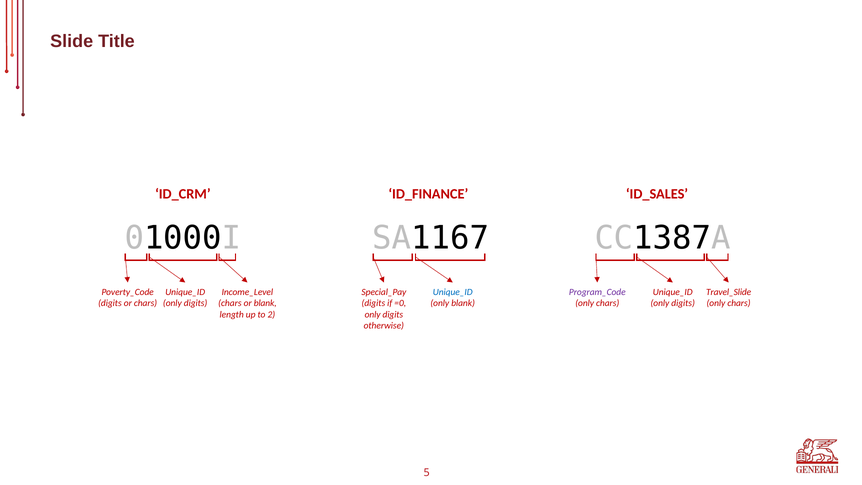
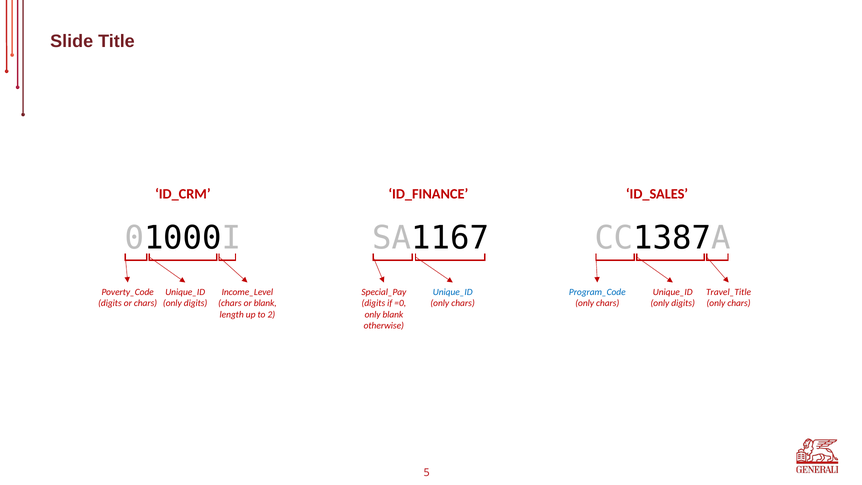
Program_Code colour: purple -> blue
Travel_Slide: Travel_Slide -> Travel_Title
blank at (463, 303): blank -> chars
digits at (393, 314): digits -> blank
